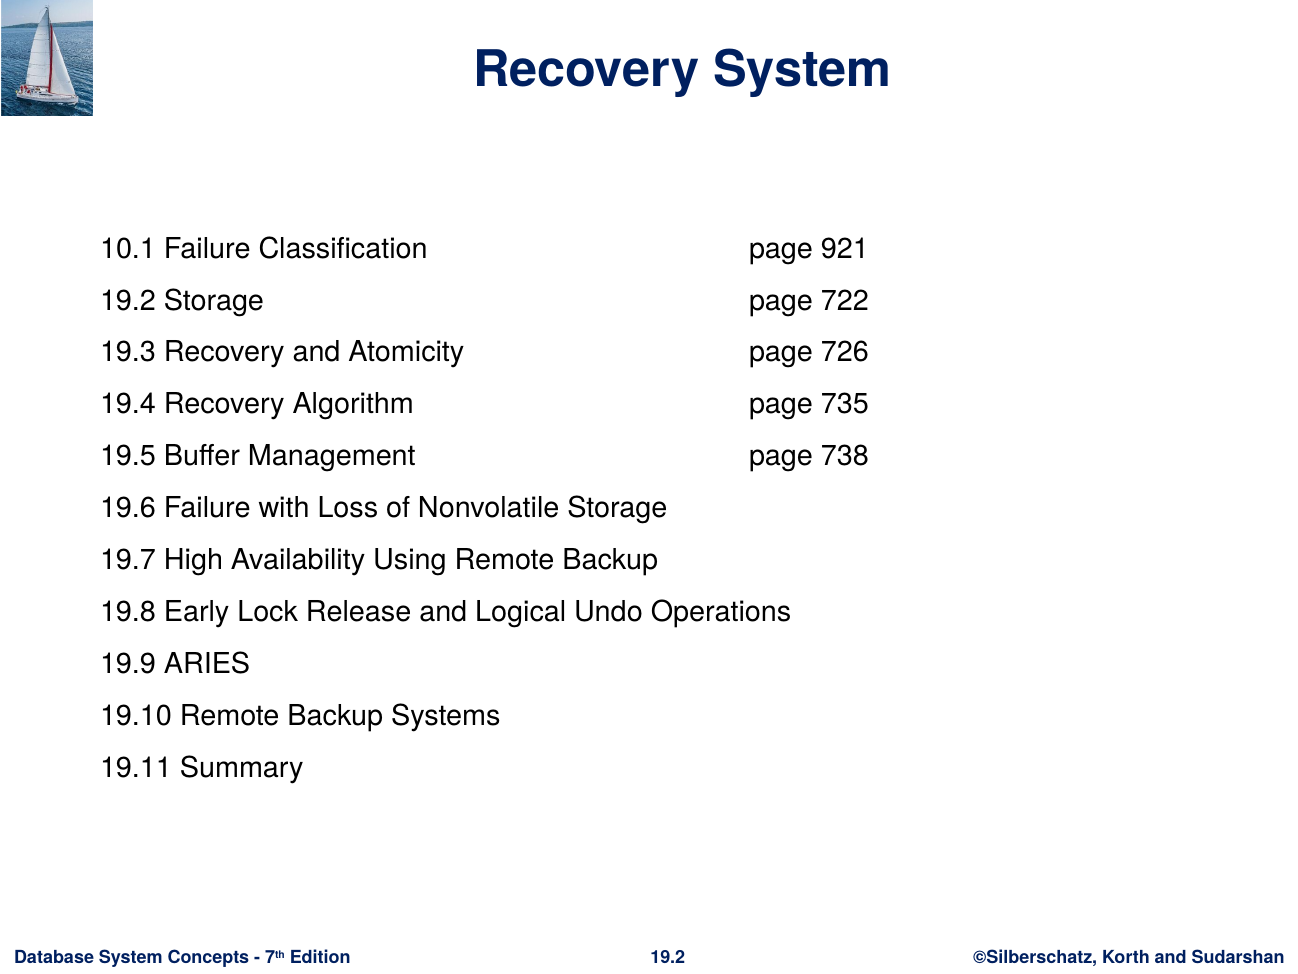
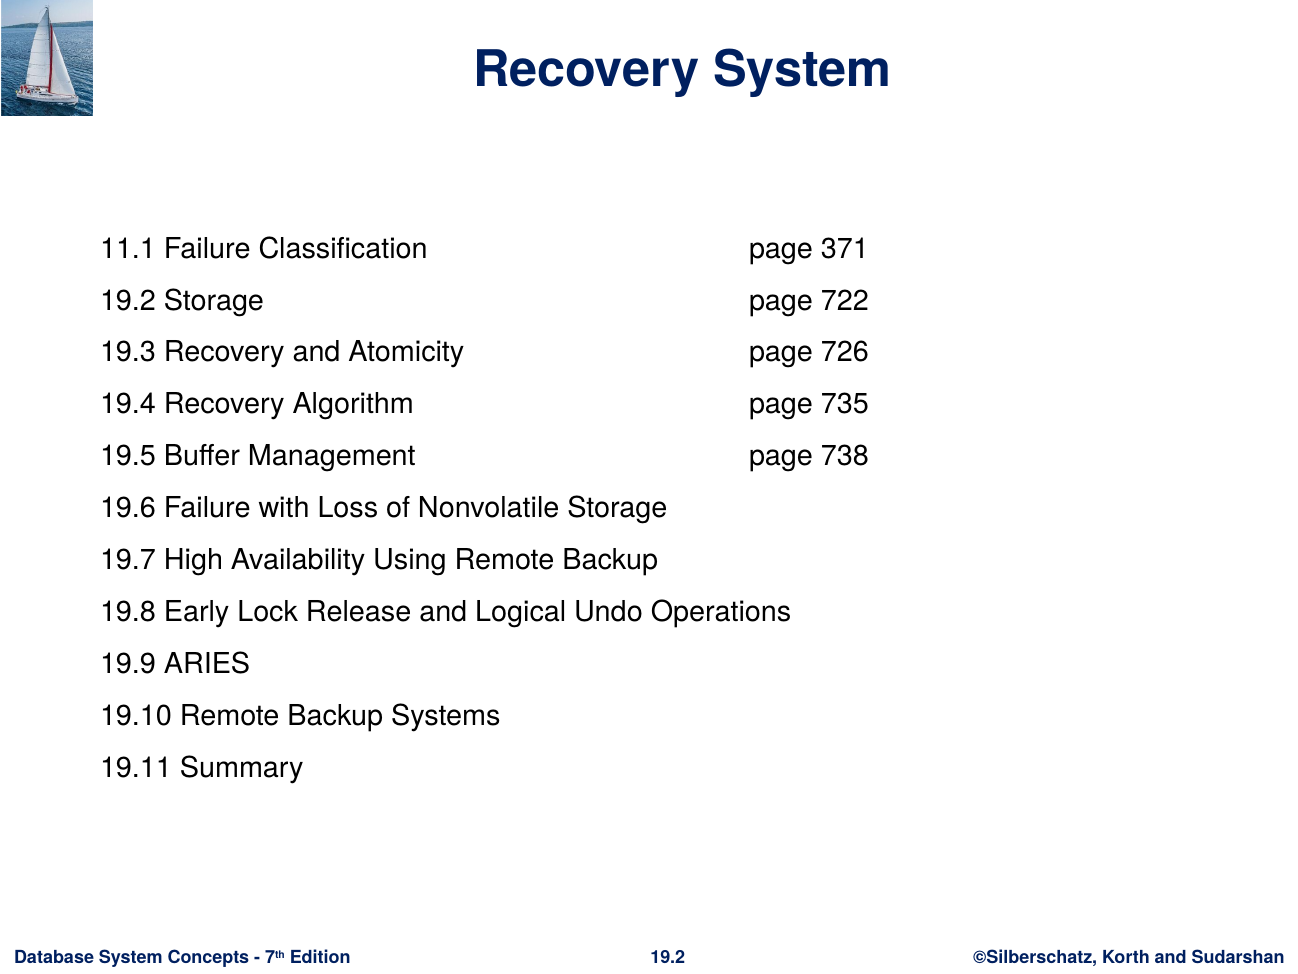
10.1: 10.1 -> 11.1
921: 921 -> 371
